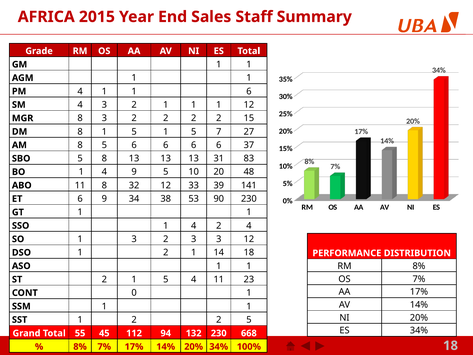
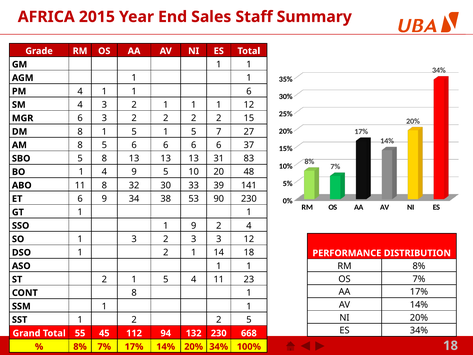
MGR 8: 8 -> 6
32 12: 12 -> 30
SSO 1 4: 4 -> 9
CONT 0: 0 -> 8
